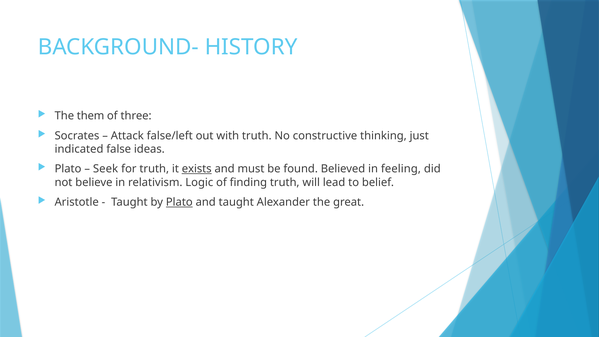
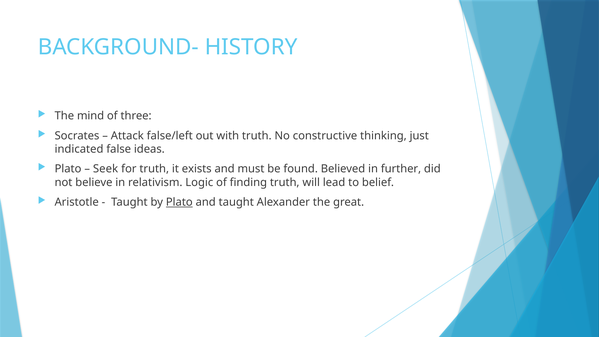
them: them -> mind
exists underline: present -> none
feeling: feeling -> further
